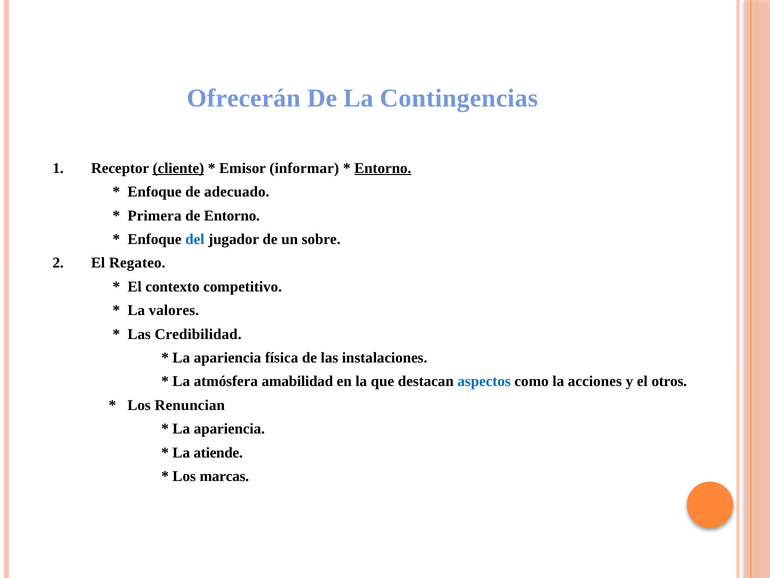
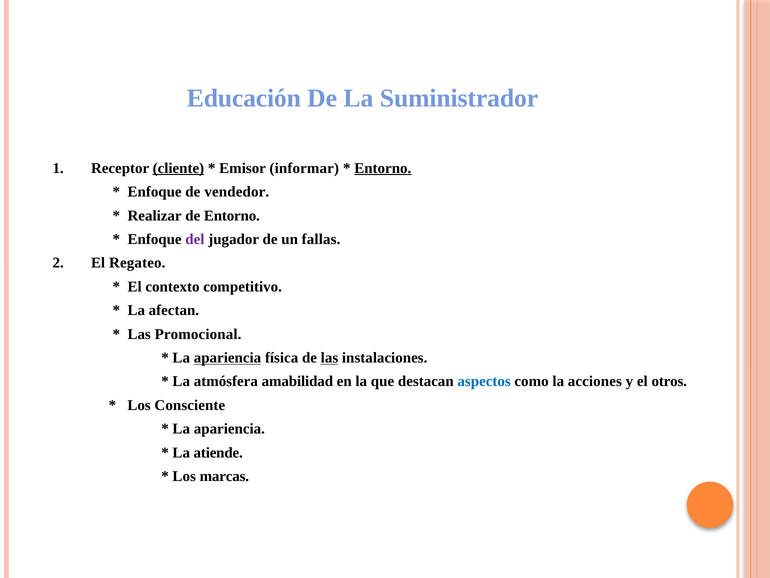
Ofrecerán: Ofrecerán -> Educación
Contingencias: Contingencias -> Suministrador
adecuado: adecuado -> vendedor
Primera: Primera -> Realizar
del colour: blue -> purple
sobre: sobre -> fallas
valores: valores -> afectan
Credibilidad: Credibilidad -> Promocional
apariencia at (227, 357) underline: none -> present
las at (329, 357) underline: none -> present
Renuncian: Renuncian -> Consciente
